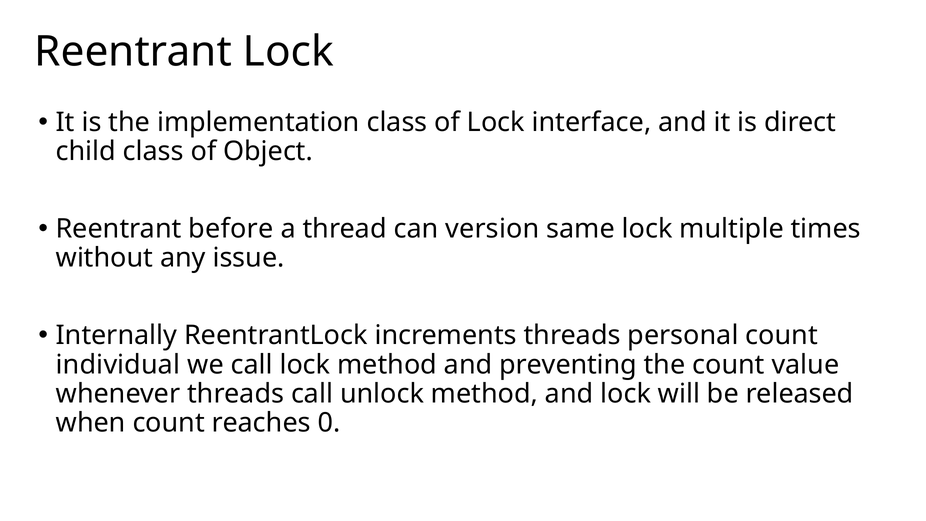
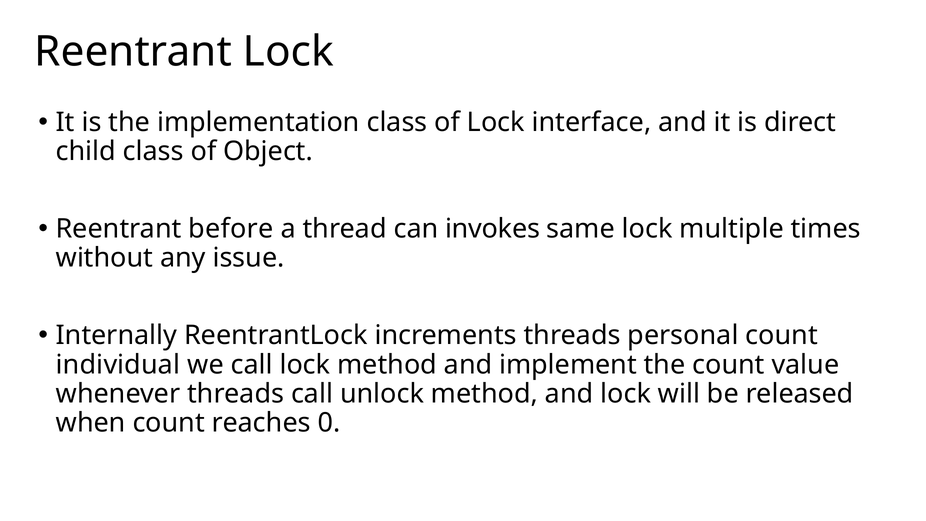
version: version -> invokes
preventing: preventing -> implement
